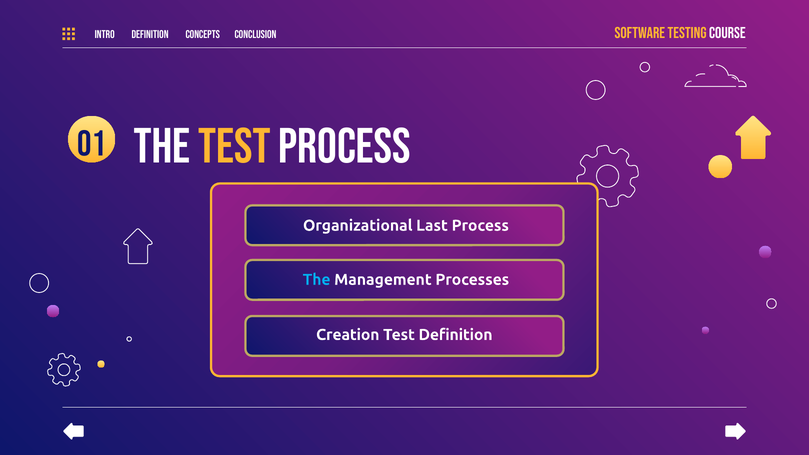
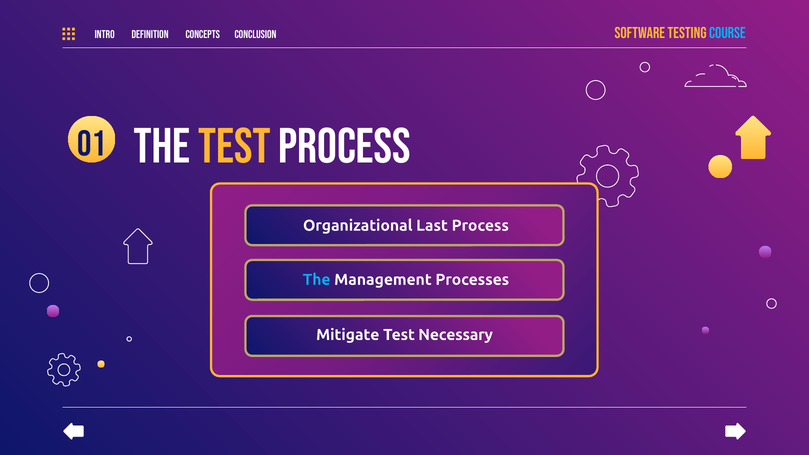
course colour: white -> light blue
Creation: Creation -> Mitigate
Test Definition: Definition -> Necessary
